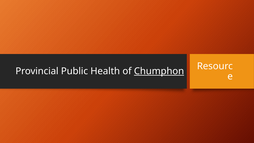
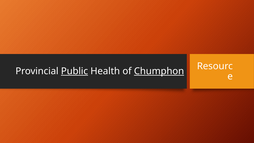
Public underline: none -> present
